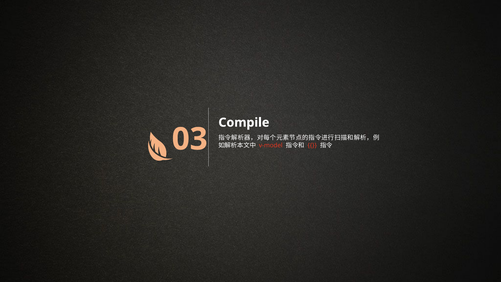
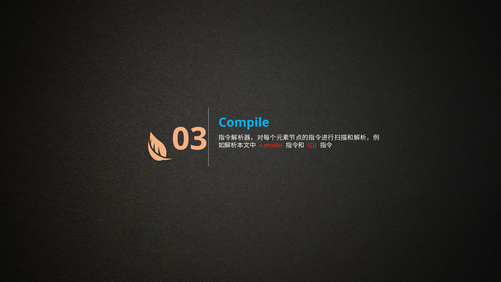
Compile colour: white -> light blue
